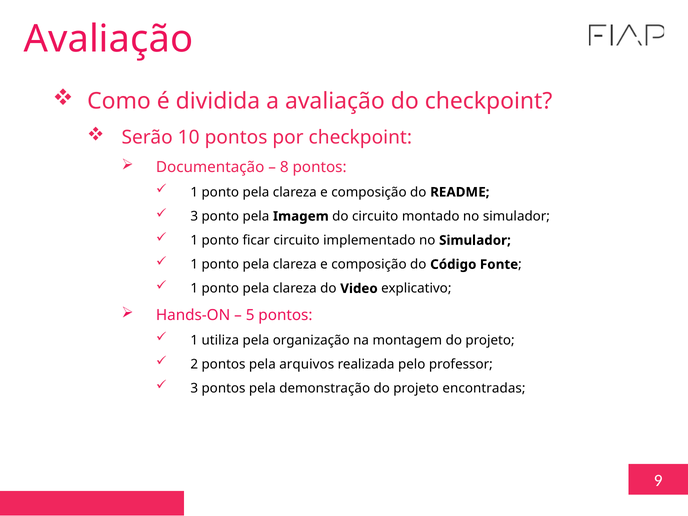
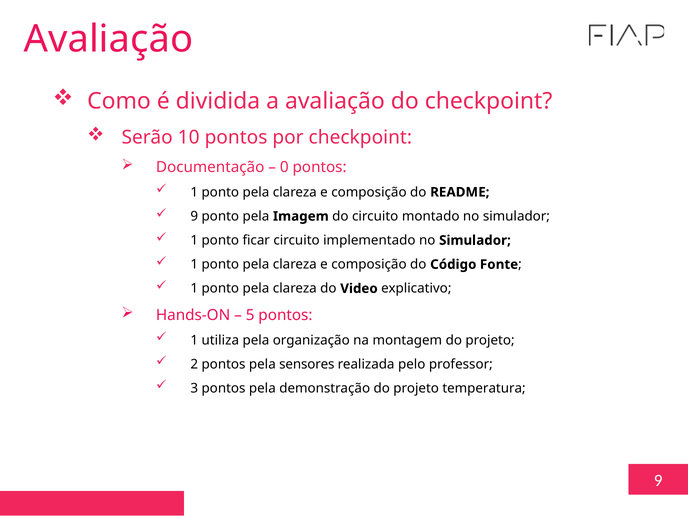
8: 8 -> 0
3 at (194, 216): 3 -> 9
arquivos: arquivos -> sensores
encontradas: encontradas -> temperatura
